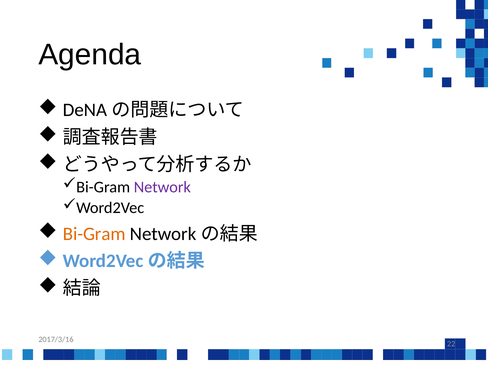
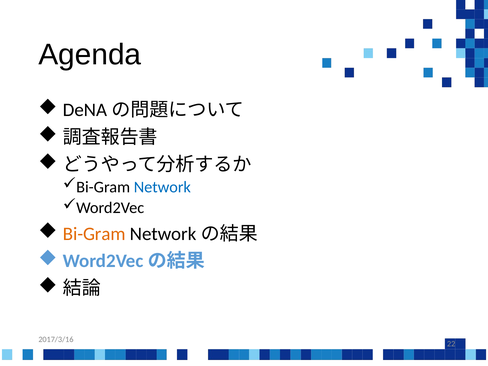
Network colour: purple -> blue
